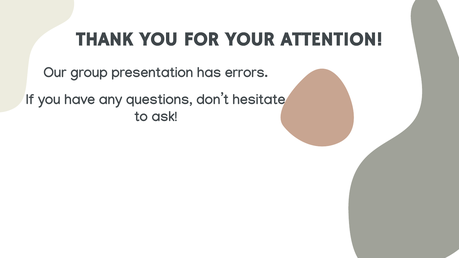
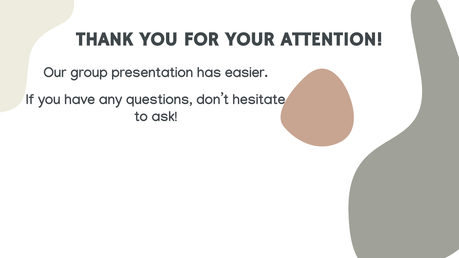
errors: errors -> easier
